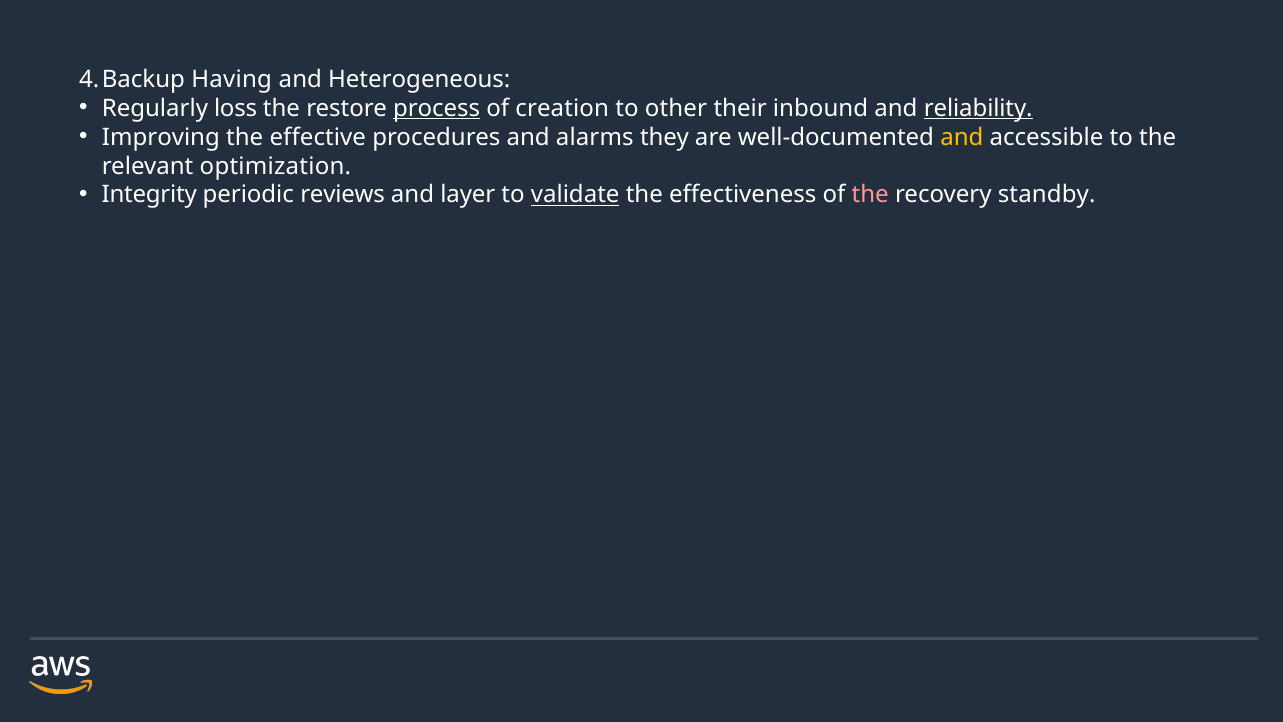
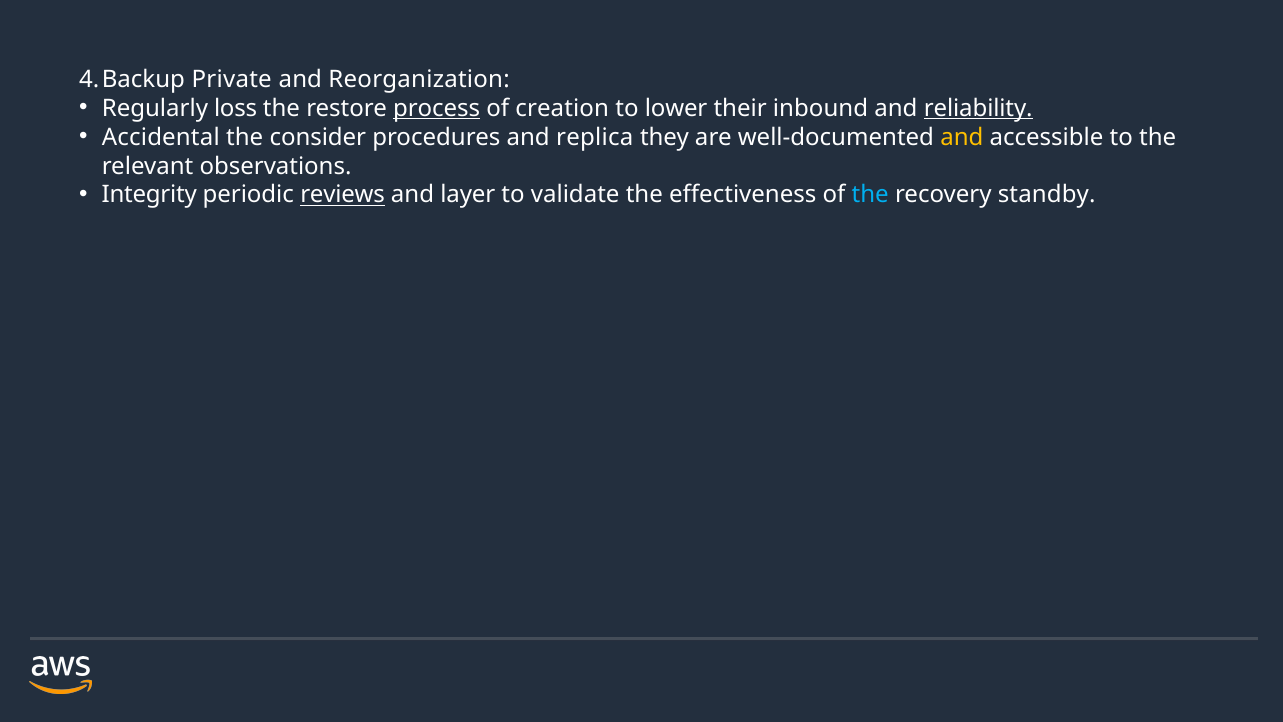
Having: Having -> Private
Heterogeneous: Heterogeneous -> Reorganization
other: other -> lower
Improving: Improving -> Accidental
effective: effective -> consider
alarms: alarms -> replica
optimization: optimization -> observations
reviews underline: none -> present
validate underline: present -> none
the at (870, 195) colour: pink -> light blue
